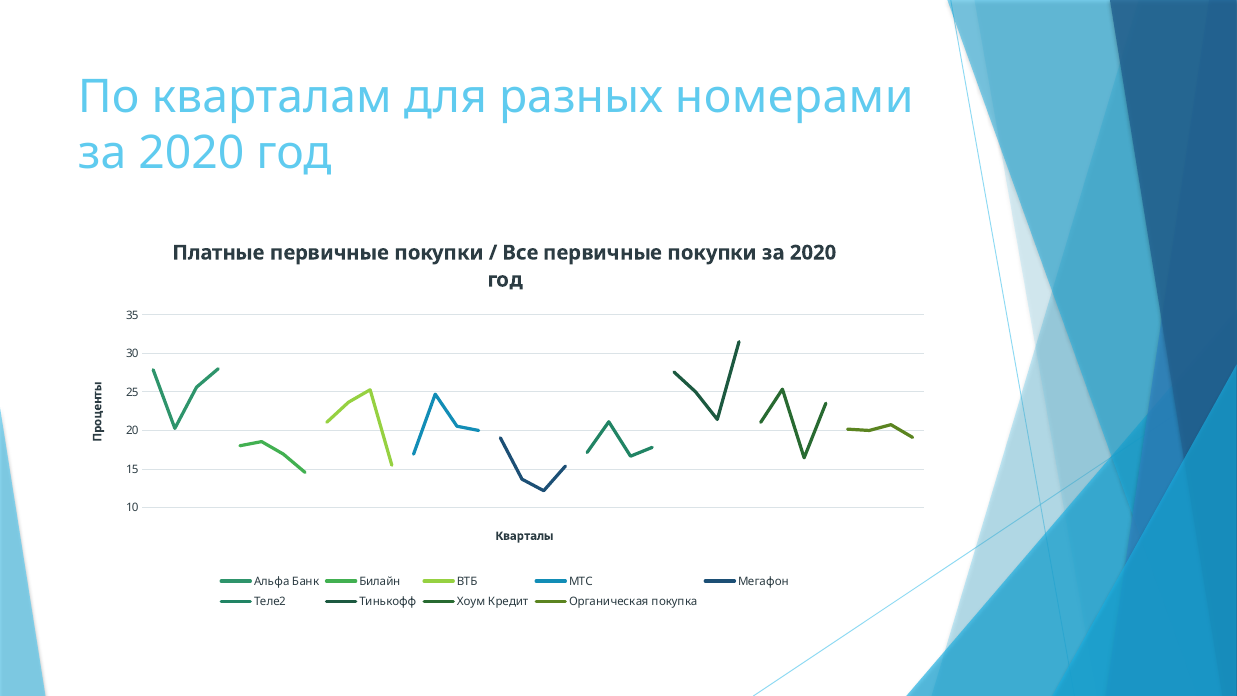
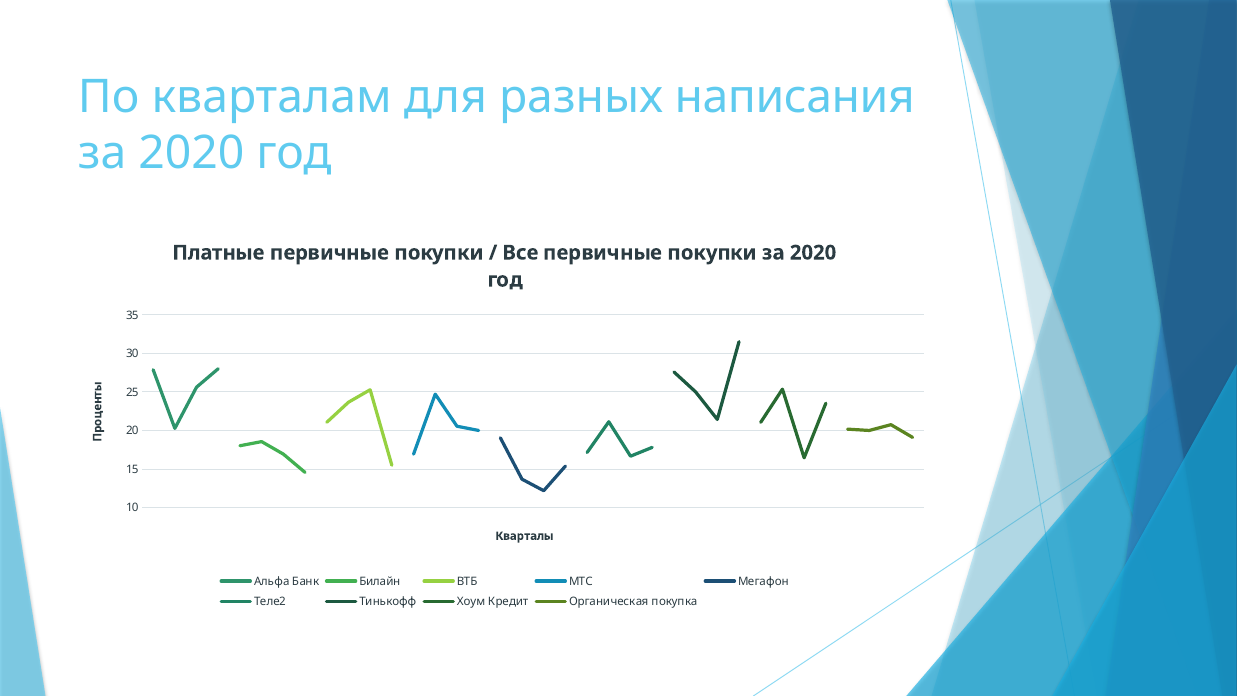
номерами: номерами -> написания
